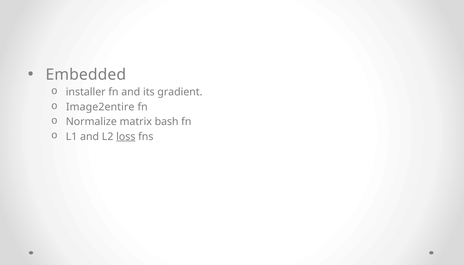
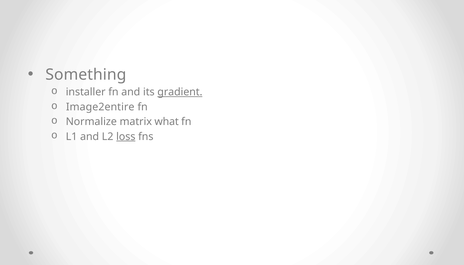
Embedded: Embedded -> Something
gradient underline: none -> present
bash: bash -> what
